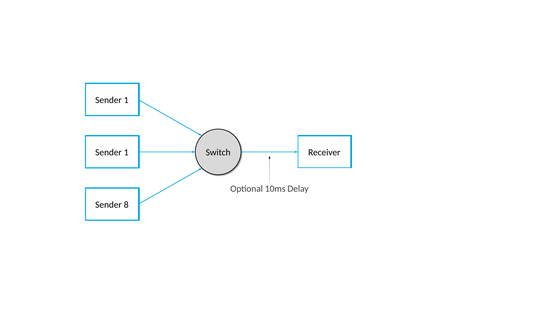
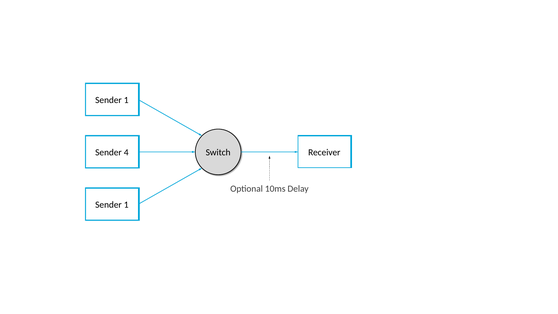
1 at (126, 153): 1 -> 4
8 at (126, 205): 8 -> 1
